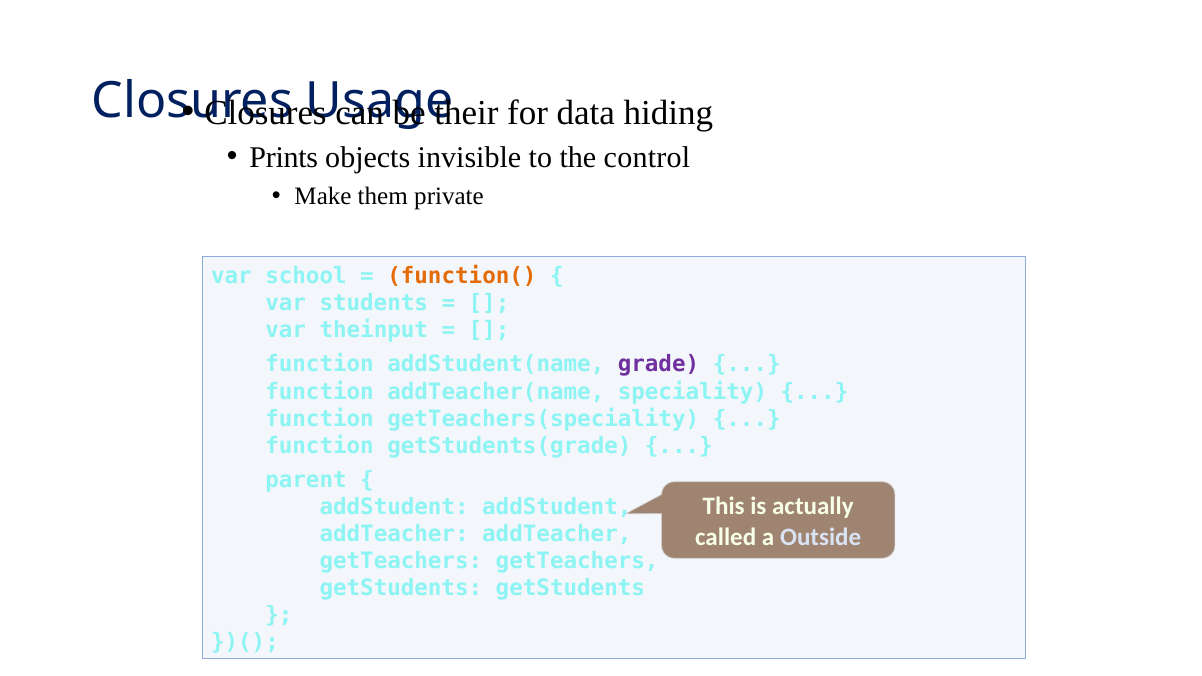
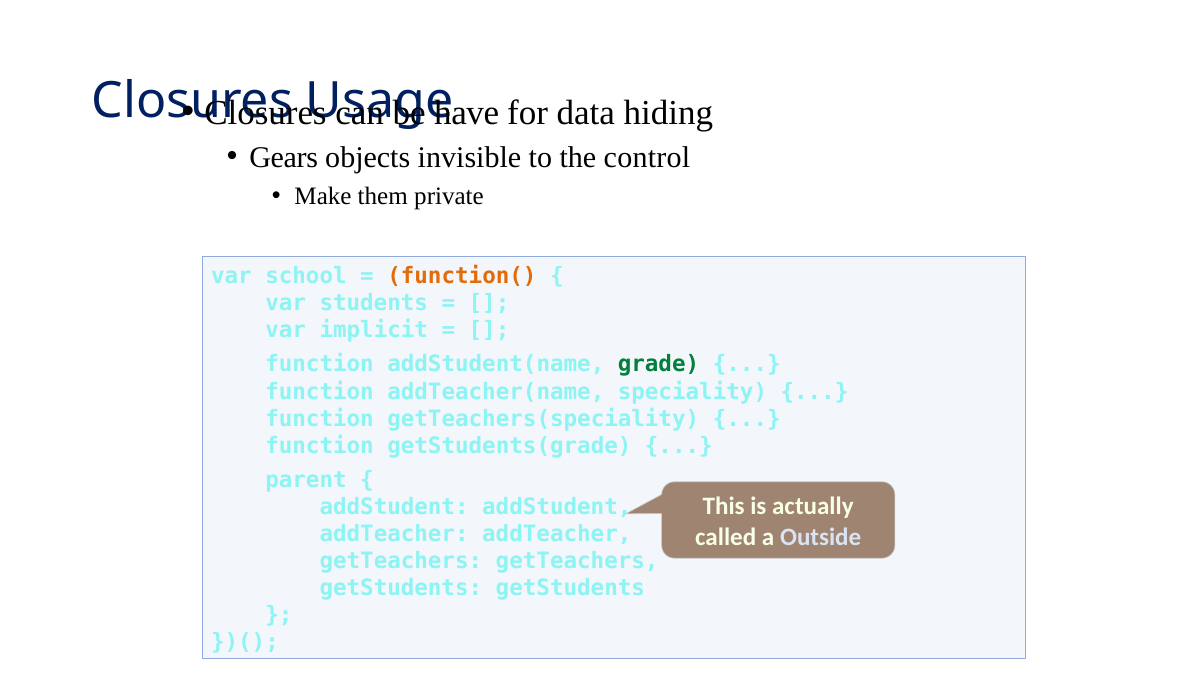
their: their -> have
Prints: Prints -> Gears
theinput: theinput -> implicit
grade colour: purple -> green
